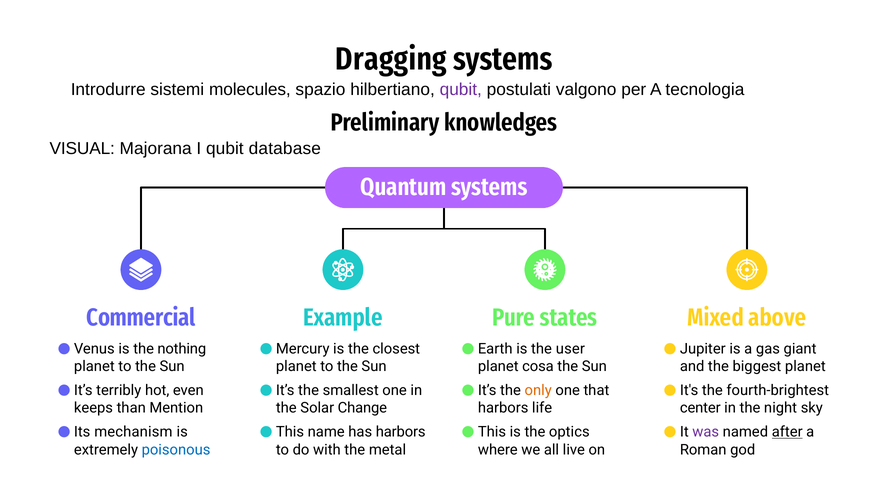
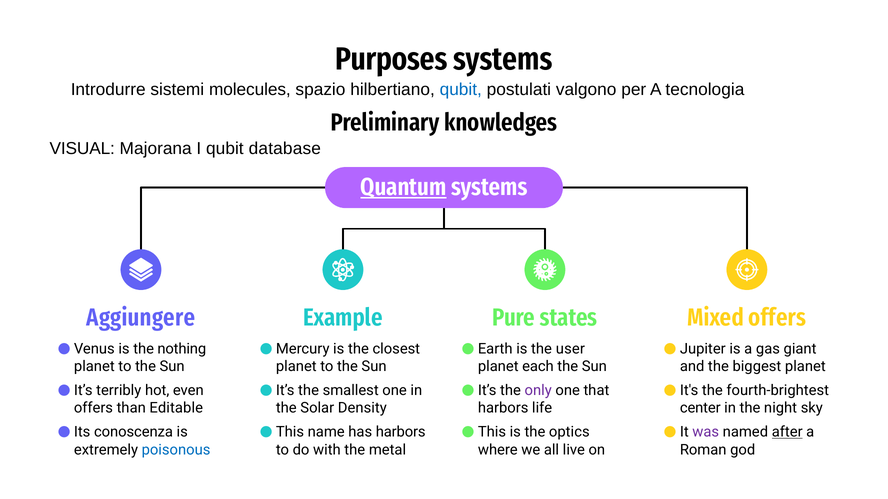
Dragging: Dragging -> Purposes
qubit at (461, 89) colour: purple -> blue
Quantum underline: none -> present
Commercial: Commercial -> Aggiungere
Mixed above: above -> offers
cosa: cosa -> each
only colour: orange -> purple
keeps at (93, 408): keeps -> offers
Mention: Mention -> Editable
Change: Change -> Density
mechanism: mechanism -> conoscenza
